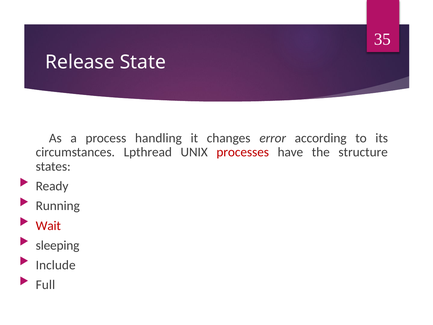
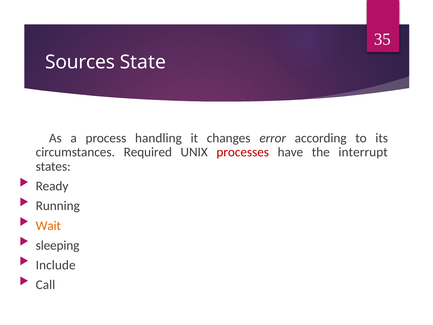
Release: Release -> Sources
Lpthread: Lpthread -> Required
structure: structure -> interrupt
Wait colour: red -> orange
Full: Full -> Call
